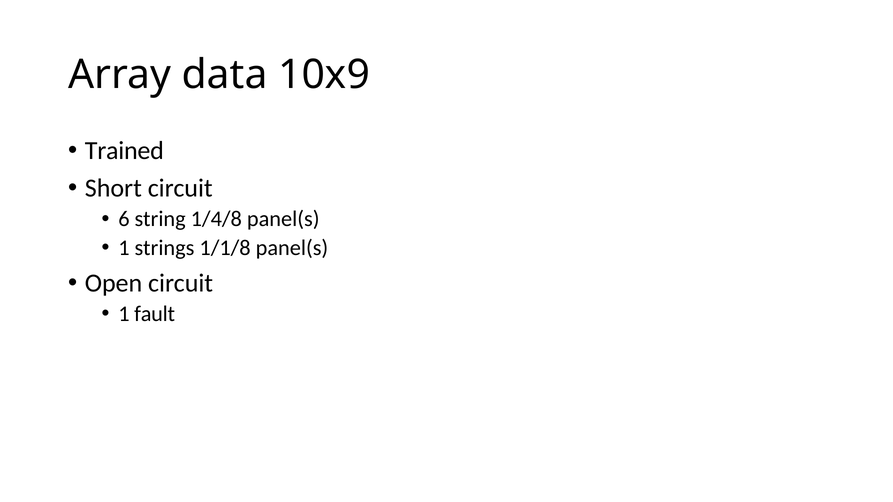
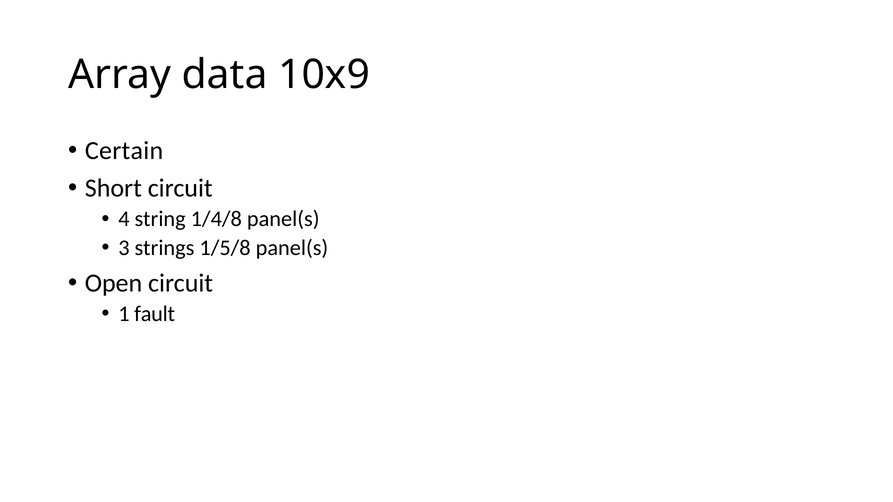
Trained: Trained -> Certain
6: 6 -> 4
1 at (124, 248): 1 -> 3
1/1/8: 1/1/8 -> 1/5/8
